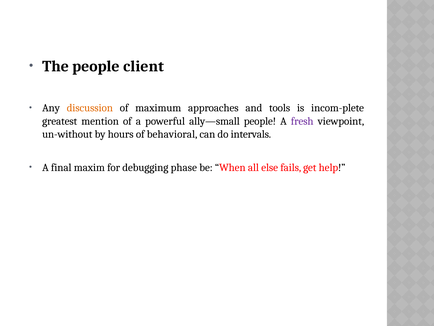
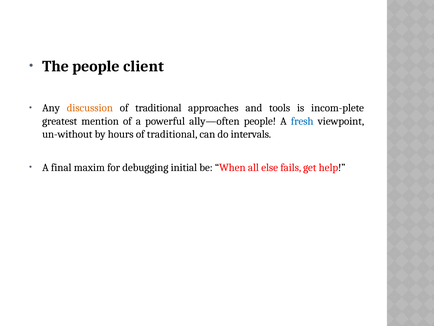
maximum at (158, 108): maximum -> traditional
ally—small: ally—small -> ally—often
fresh colour: purple -> blue
hours of behavioral: behavioral -> traditional
phase: phase -> initial
